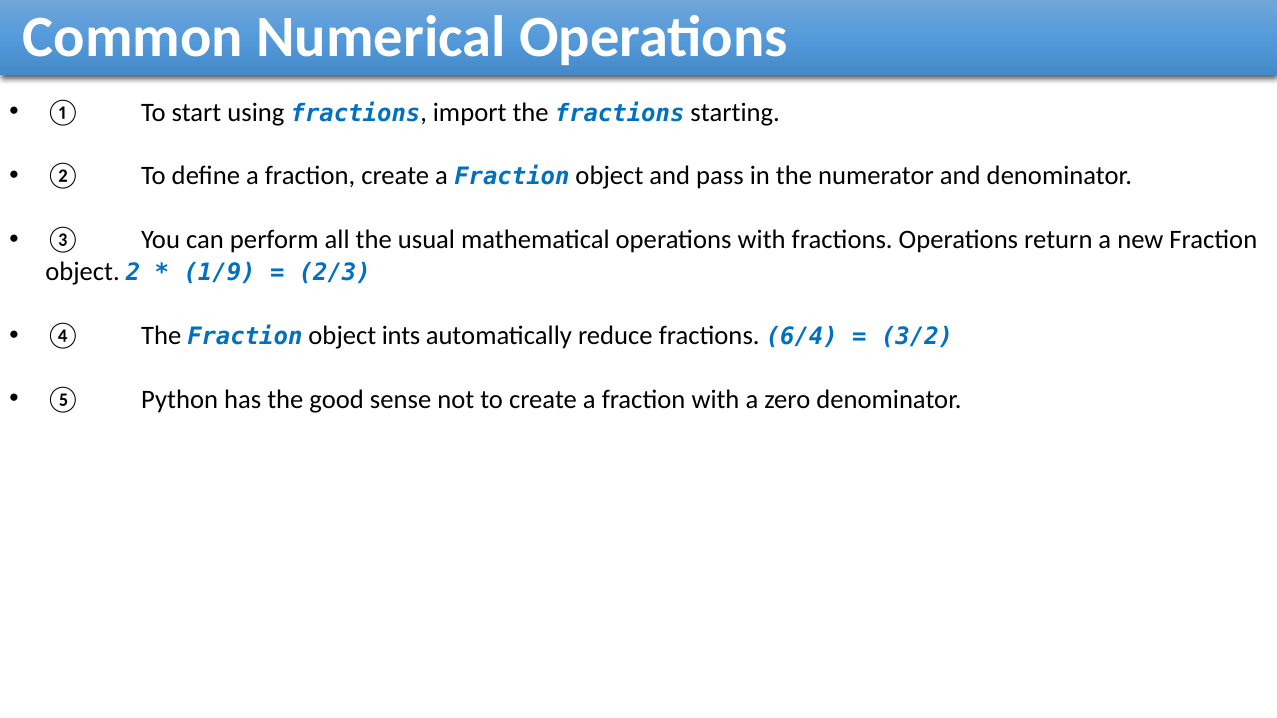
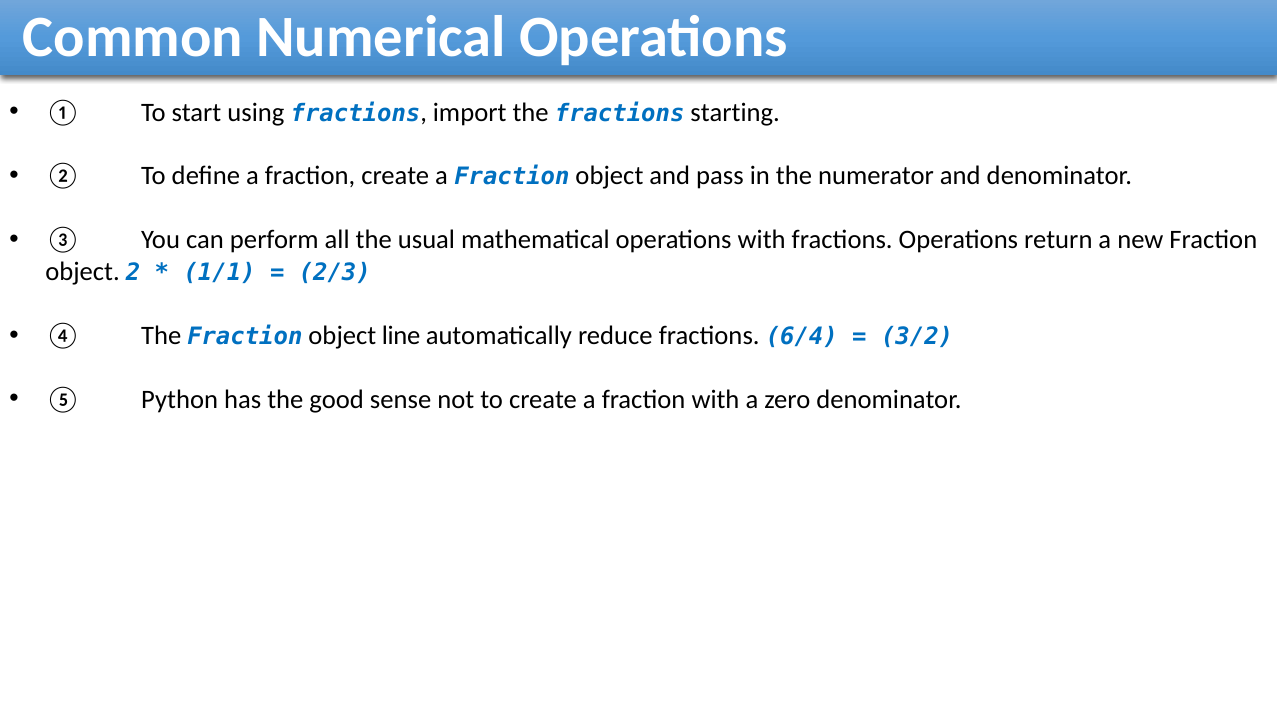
1/9: 1/9 -> 1/1
ints: ints -> line
